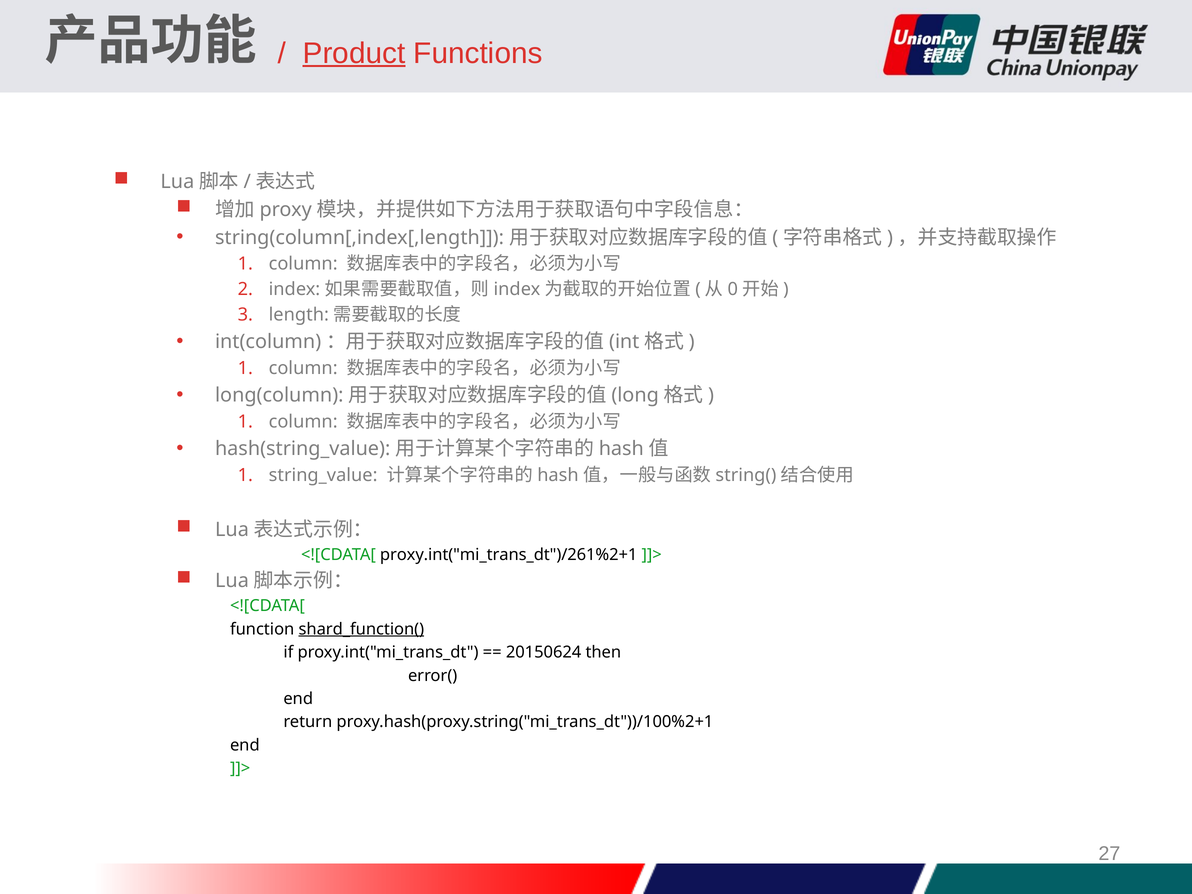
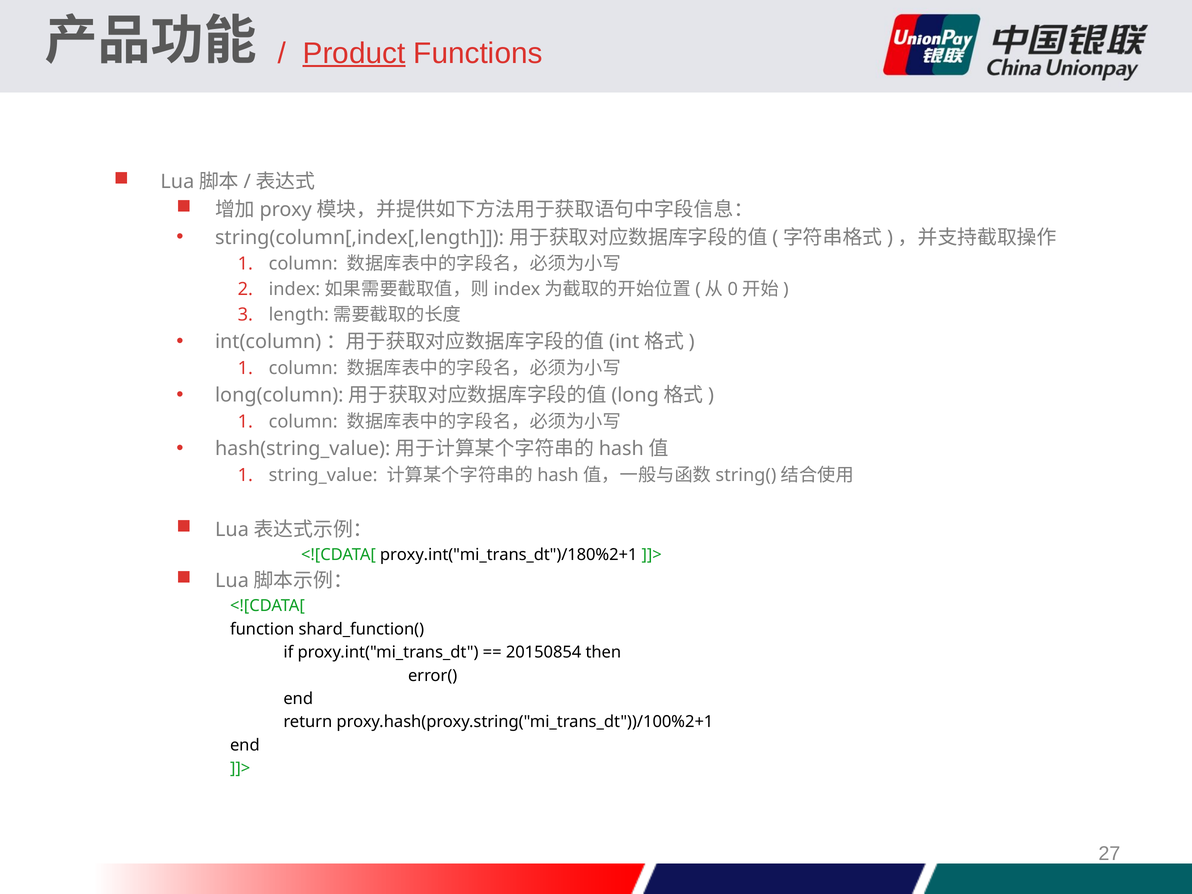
proxy.int("mi_trans_dt")/261%2+1: proxy.int("mi_trans_dt")/261%2+1 -> proxy.int("mi_trans_dt")/180%2+1
shard_function( underline: present -> none
20150624: 20150624 -> 20150854
